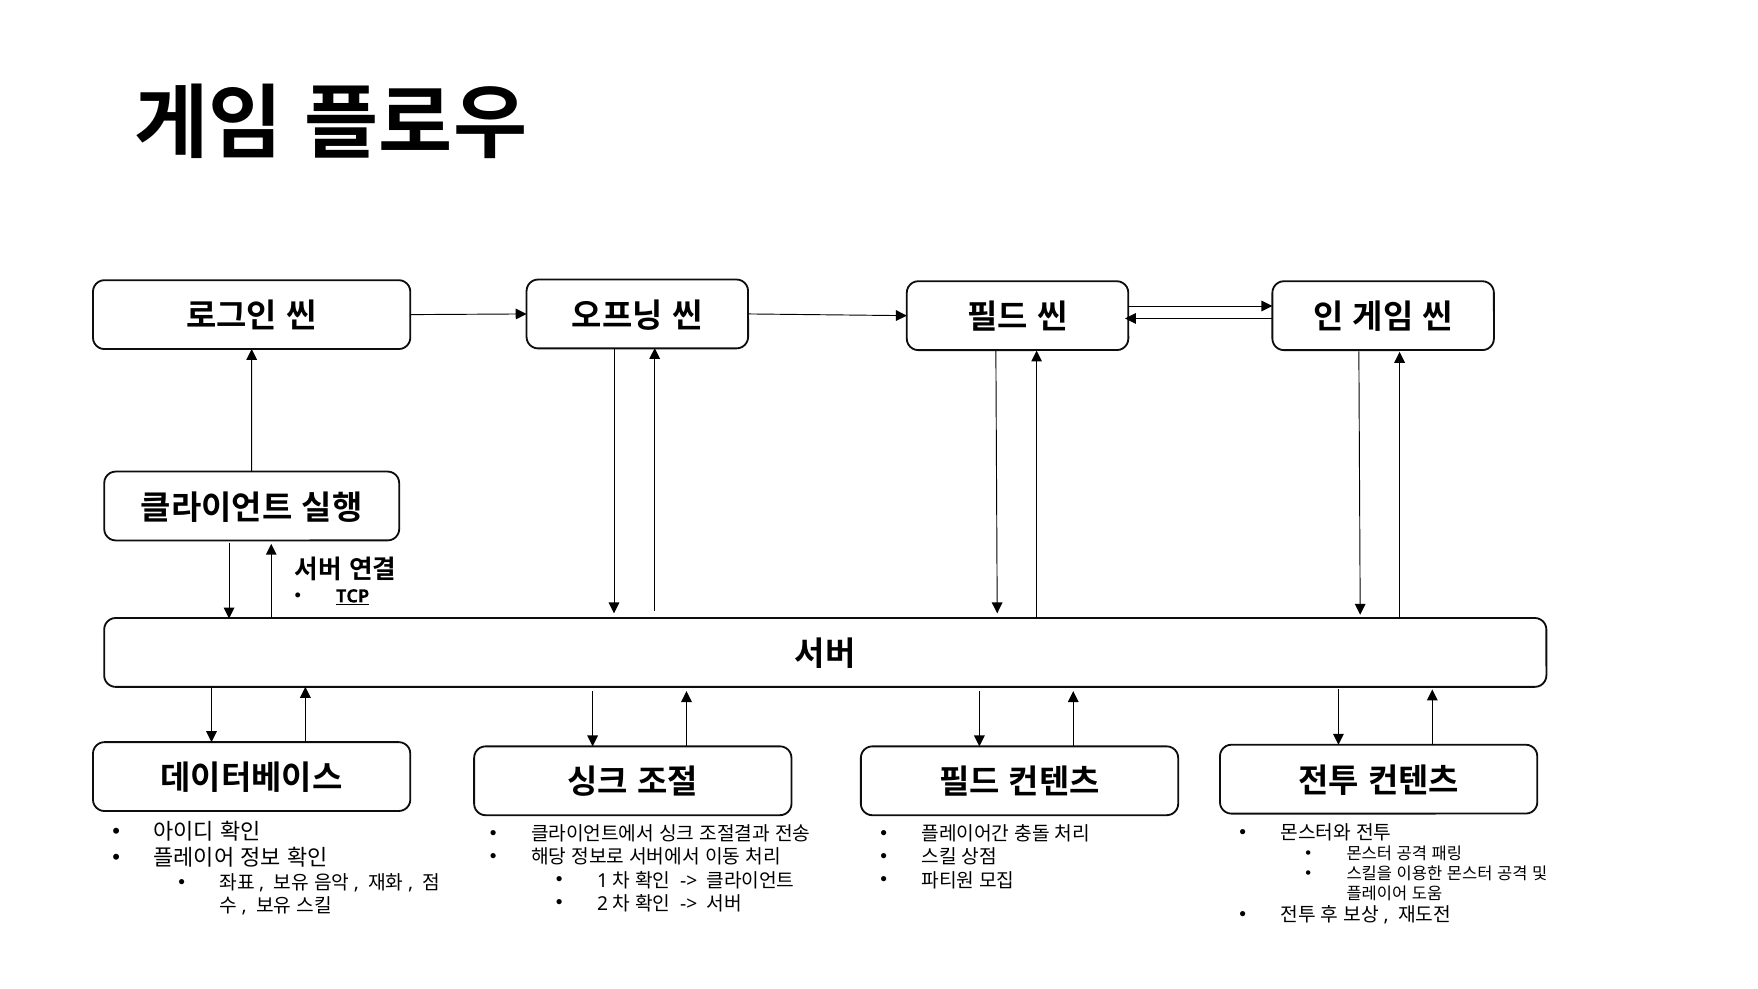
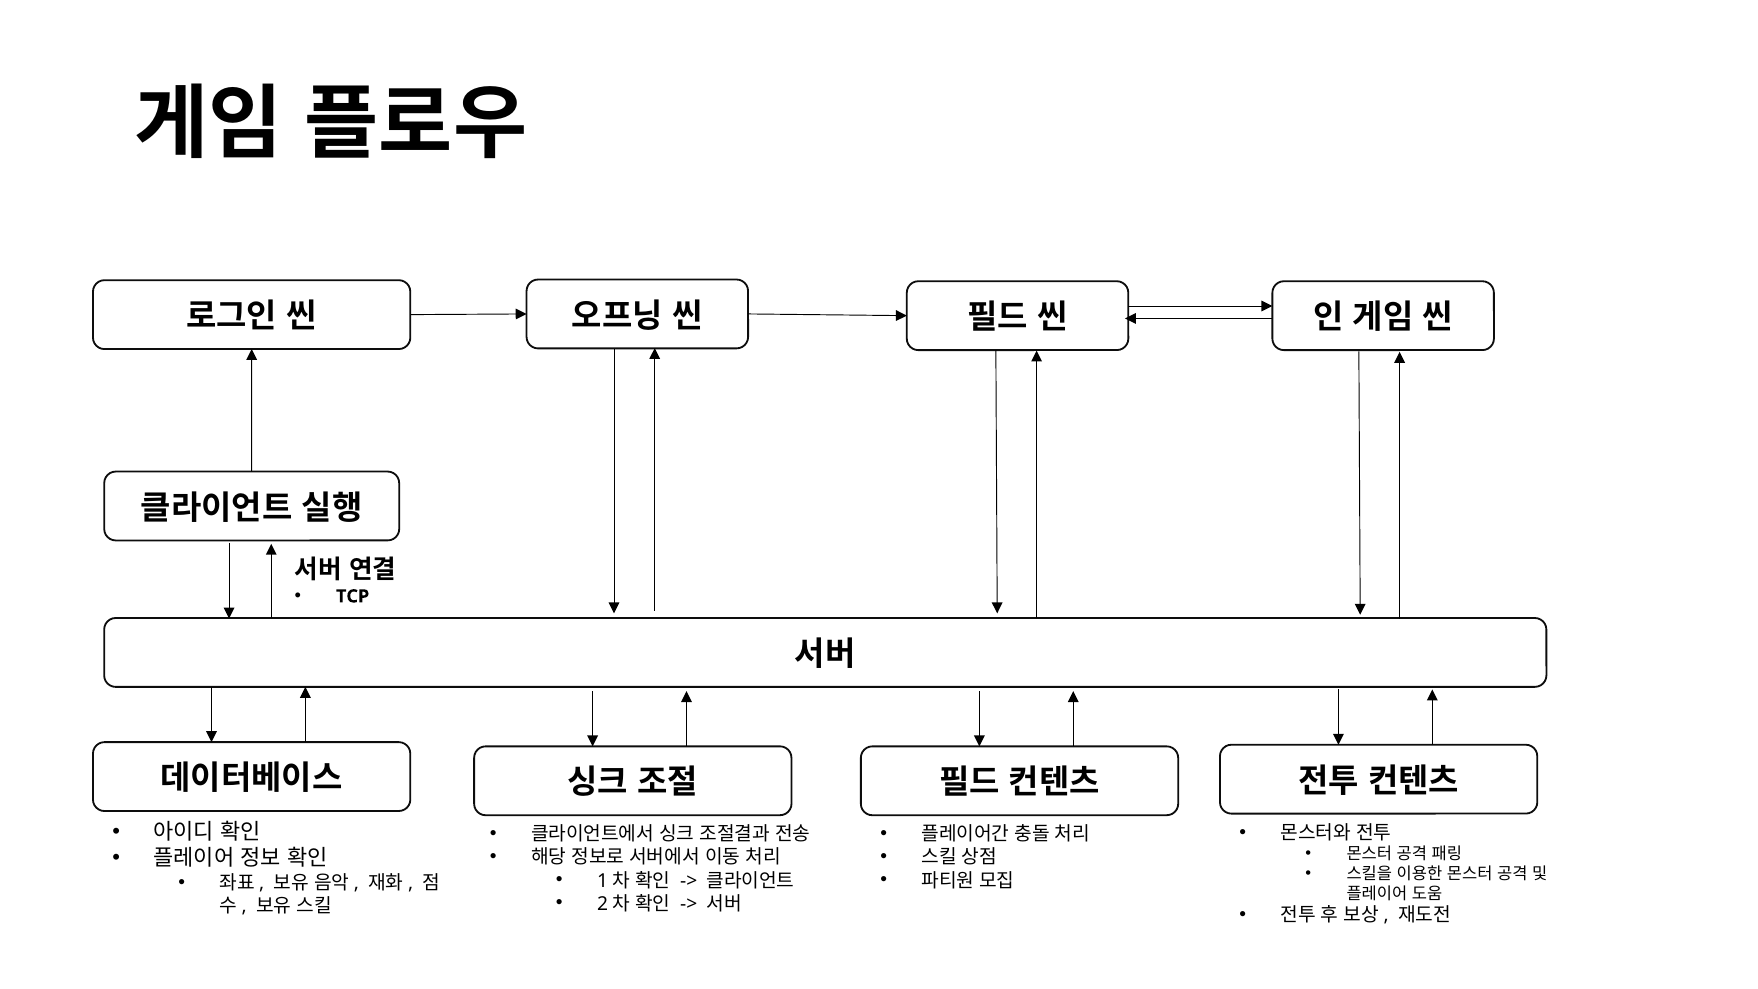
TCP underline: present -> none
